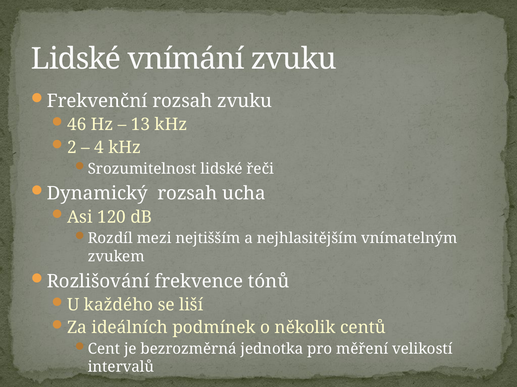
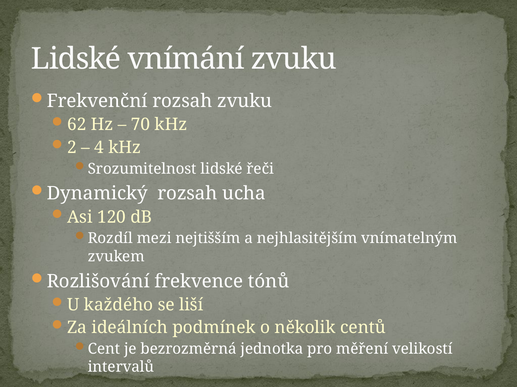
46: 46 -> 62
13: 13 -> 70
